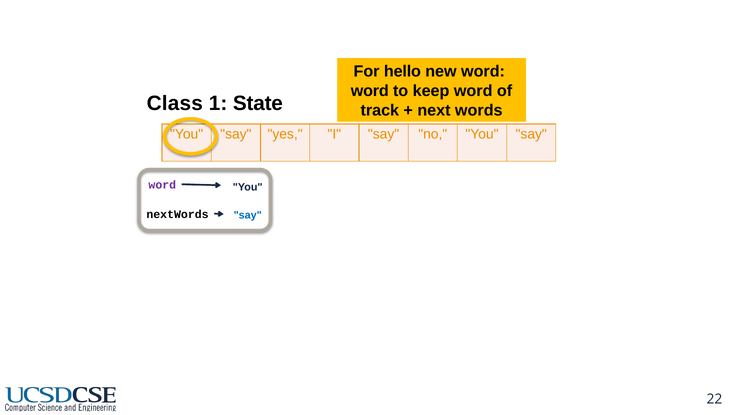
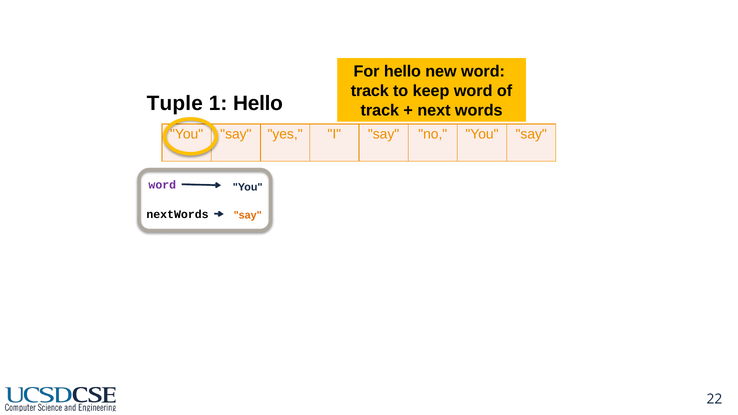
word at (370, 91): word -> track
Class: Class -> Tuple
1 State: State -> Hello
say at (248, 215) colour: blue -> orange
